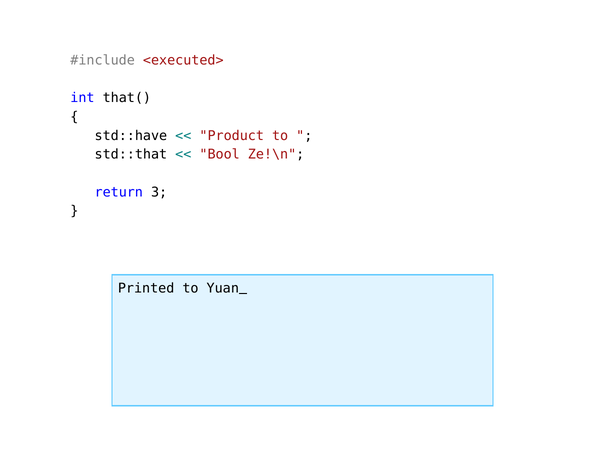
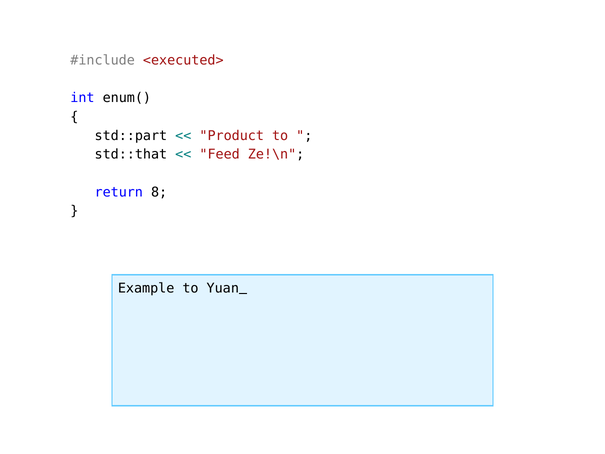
that(: that( -> enum(
std::have: std::have -> std::part
Bool: Bool -> Feed
3: 3 -> 8
Printed: Printed -> Example
